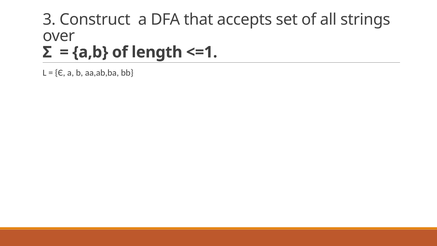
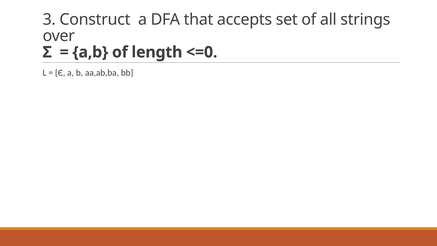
<=1: <=1 -> <=0
